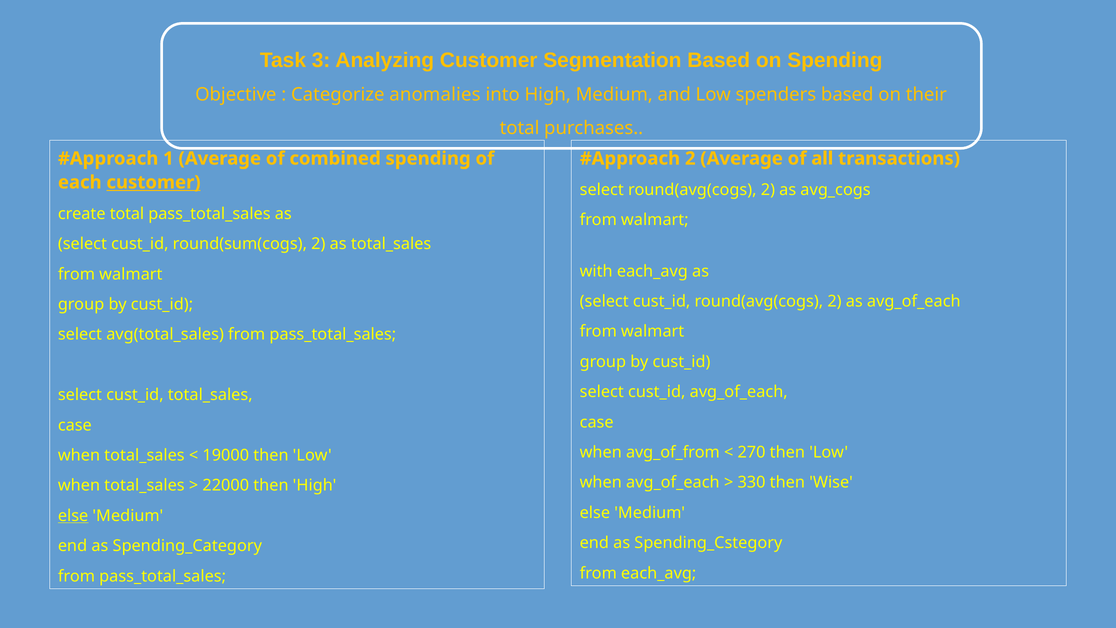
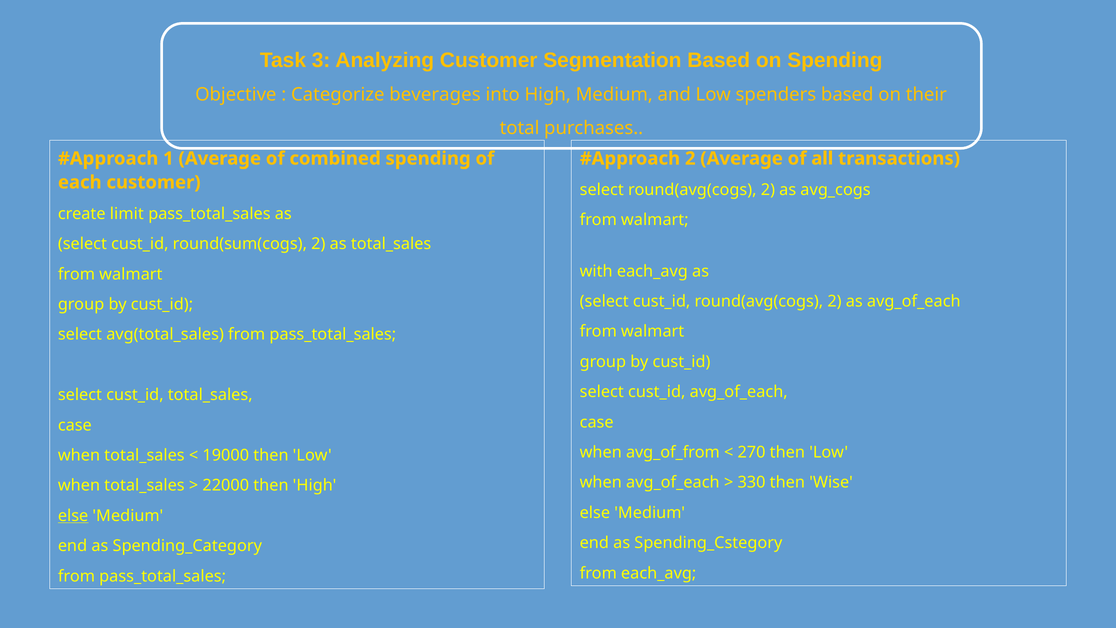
anomalies: anomalies -> beverages
customer at (154, 182) underline: present -> none
create total: total -> limit
